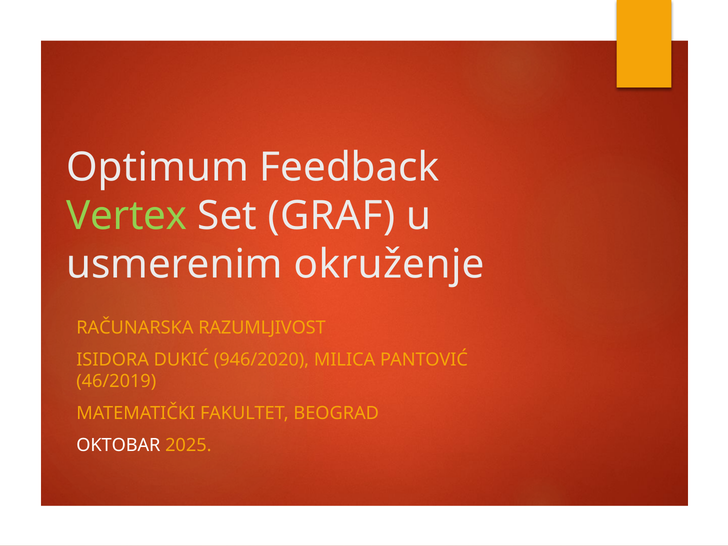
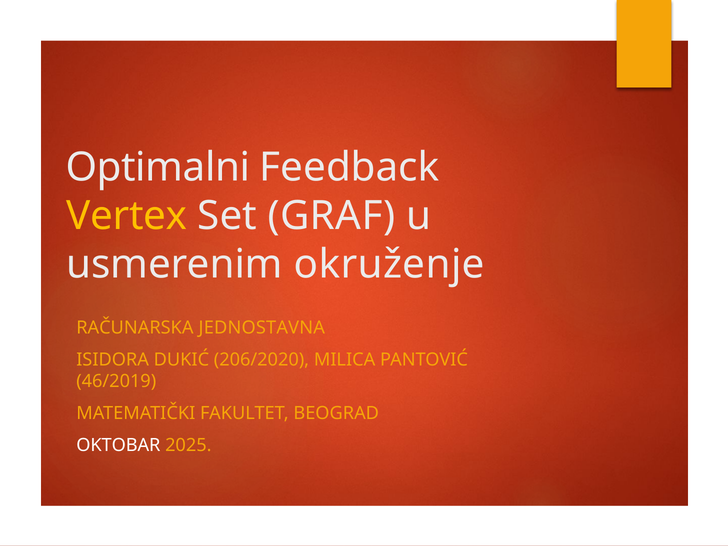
Optimum: Optimum -> Optimalni
Vertex colour: light green -> yellow
RAZUMLJIVOST: RAZUMLJIVOST -> JEDNOSTAVNA
946/2020: 946/2020 -> 206/2020
